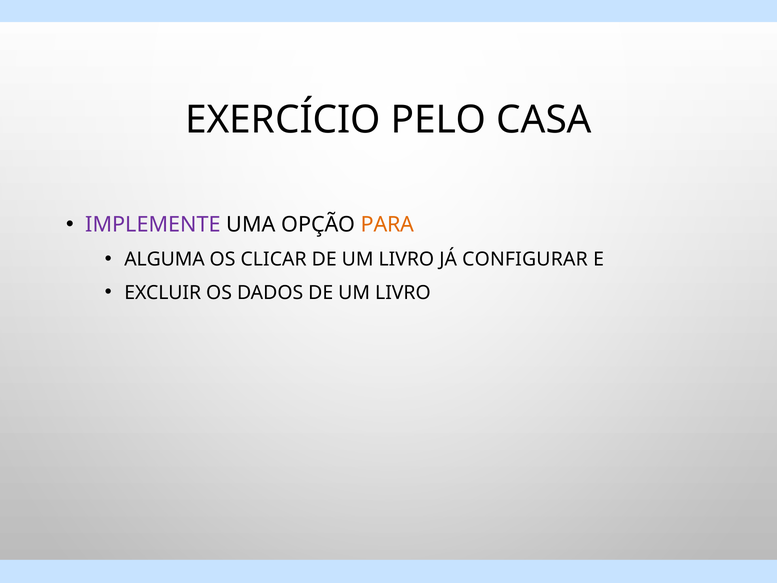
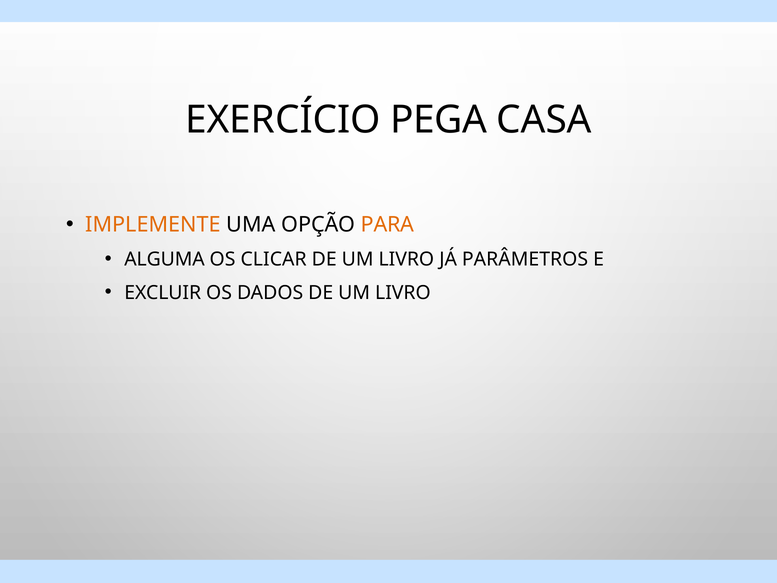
PELO: PELO -> PEGA
IMPLEMENTE colour: purple -> orange
CONFIGURAR: CONFIGURAR -> PARÂMETROS
